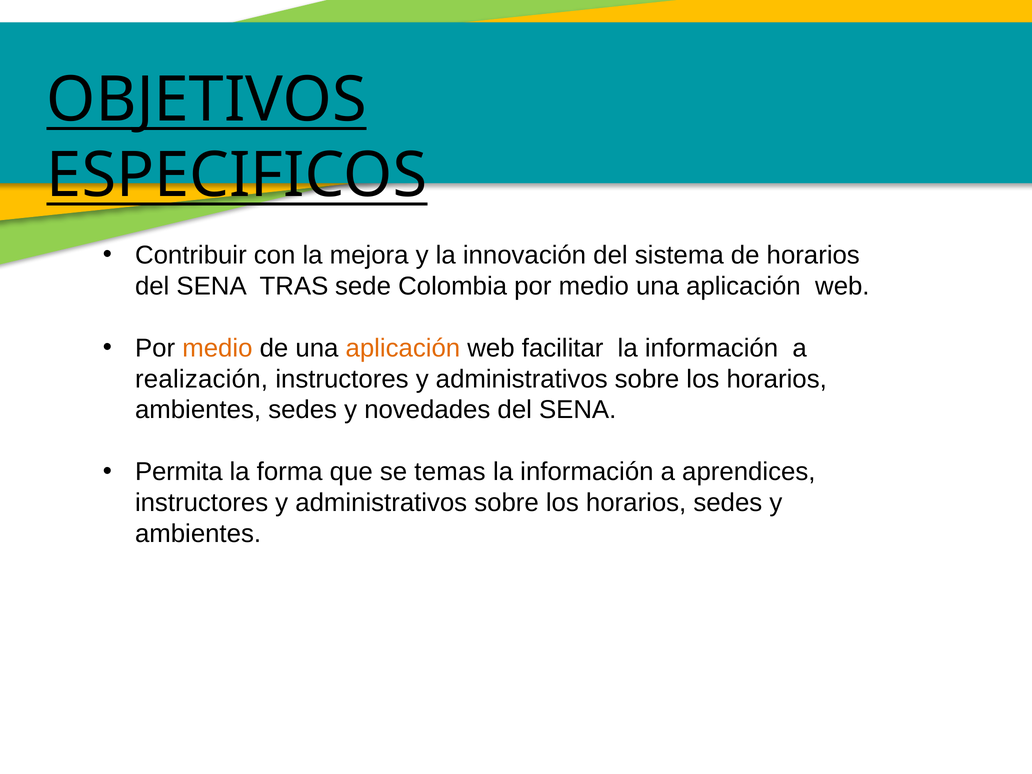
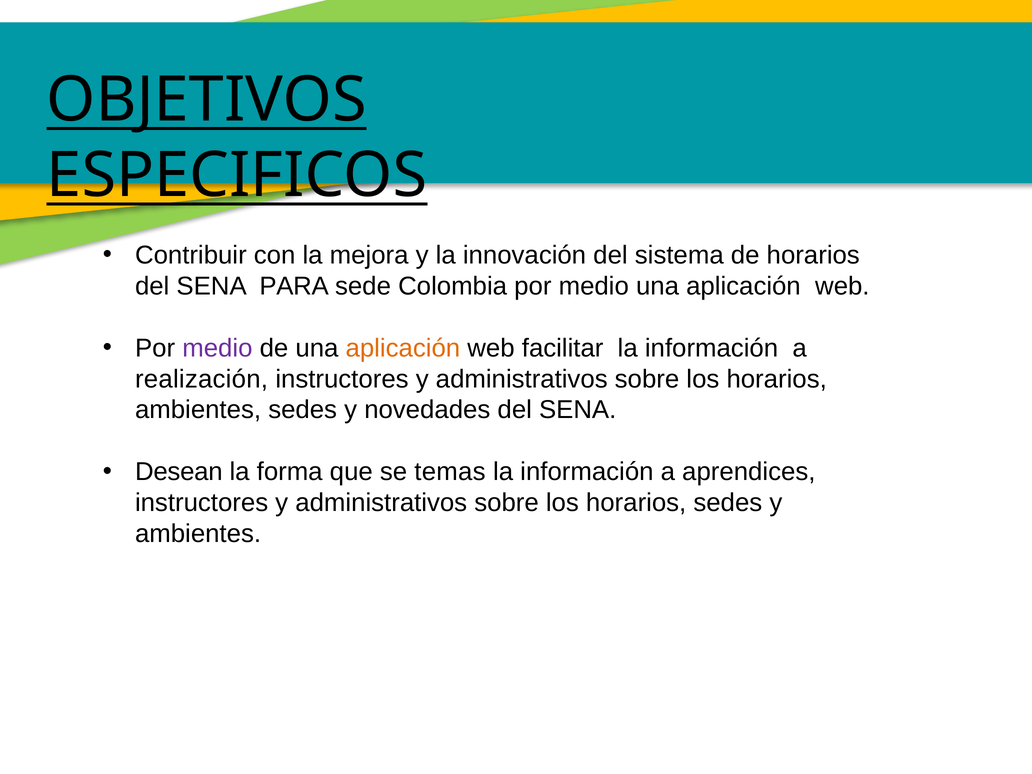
TRAS: TRAS -> PARA
medio at (217, 348) colour: orange -> purple
Permita: Permita -> Desean
